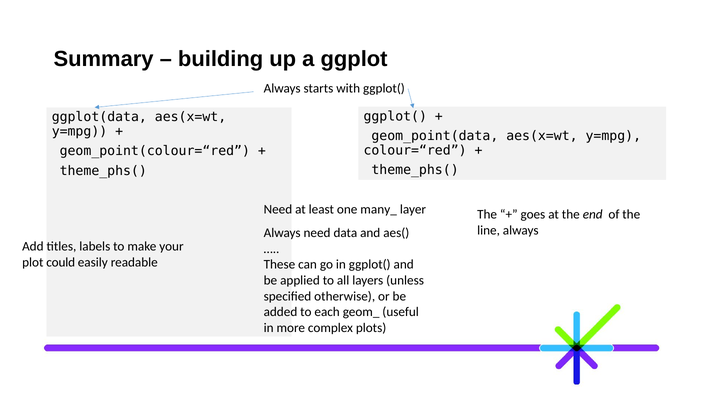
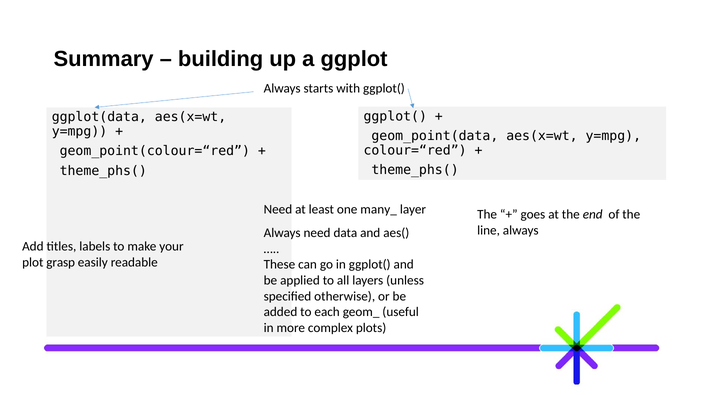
could: could -> grasp
